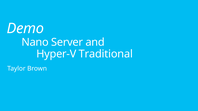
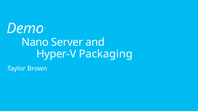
Traditional: Traditional -> Packaging
